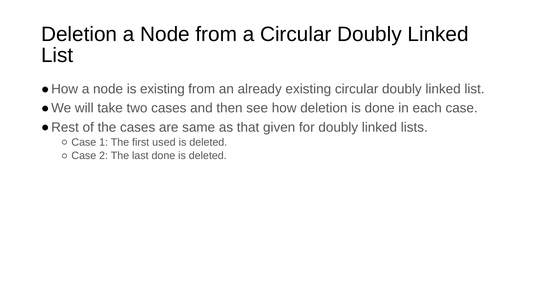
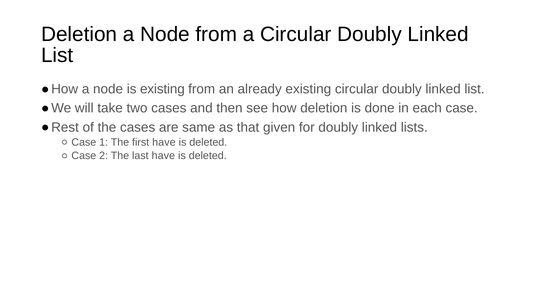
first used: used -> have
last done: done -> have
